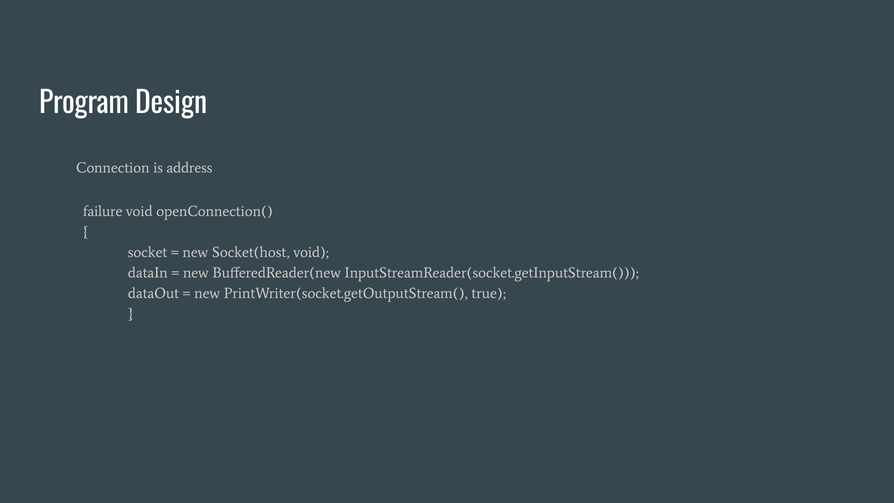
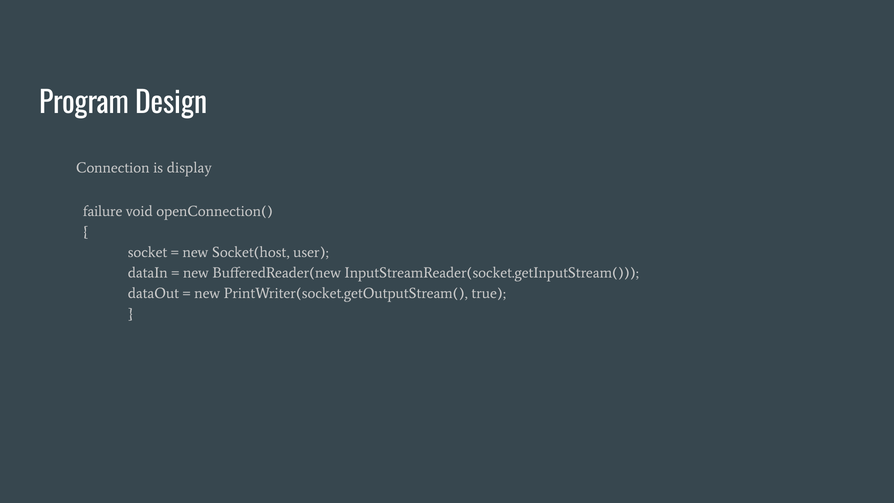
address: address -> display
Socket(host void: void -> user
